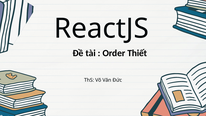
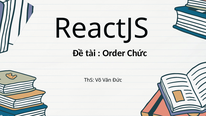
Thiết: Thiết -> Chức
